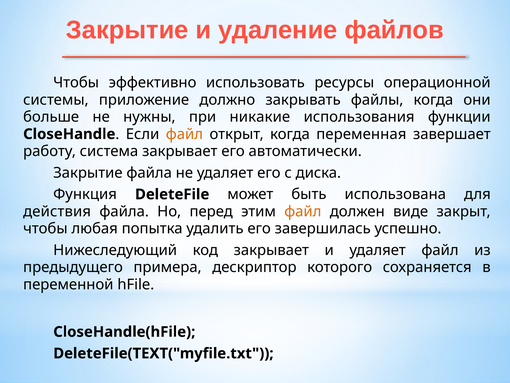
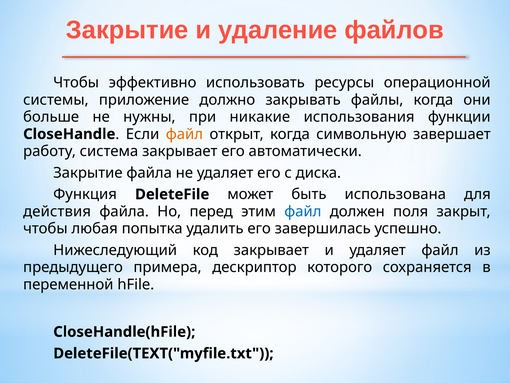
переменная: переменная -> символьную
файл at (303, 211) colour: orange -> blue
виде: виде -> поля
